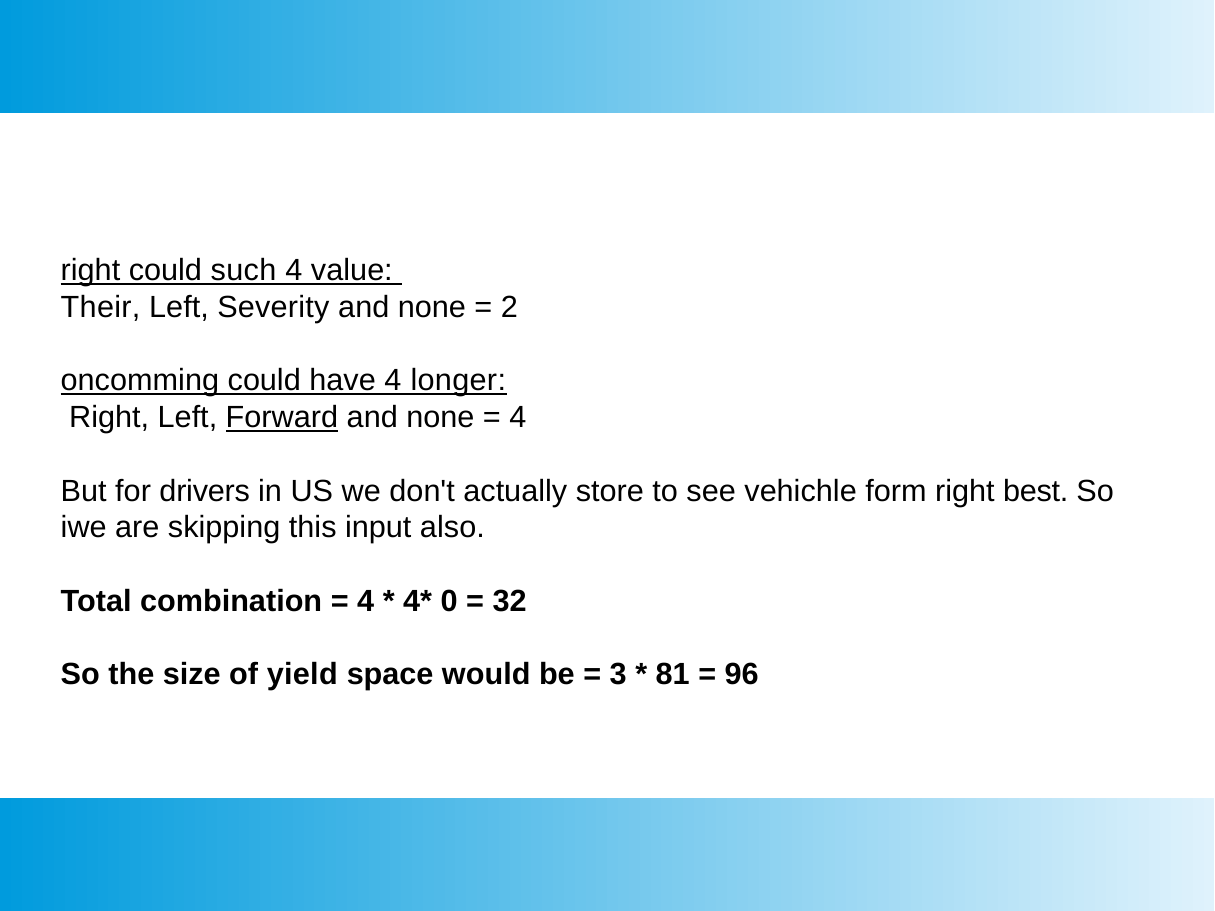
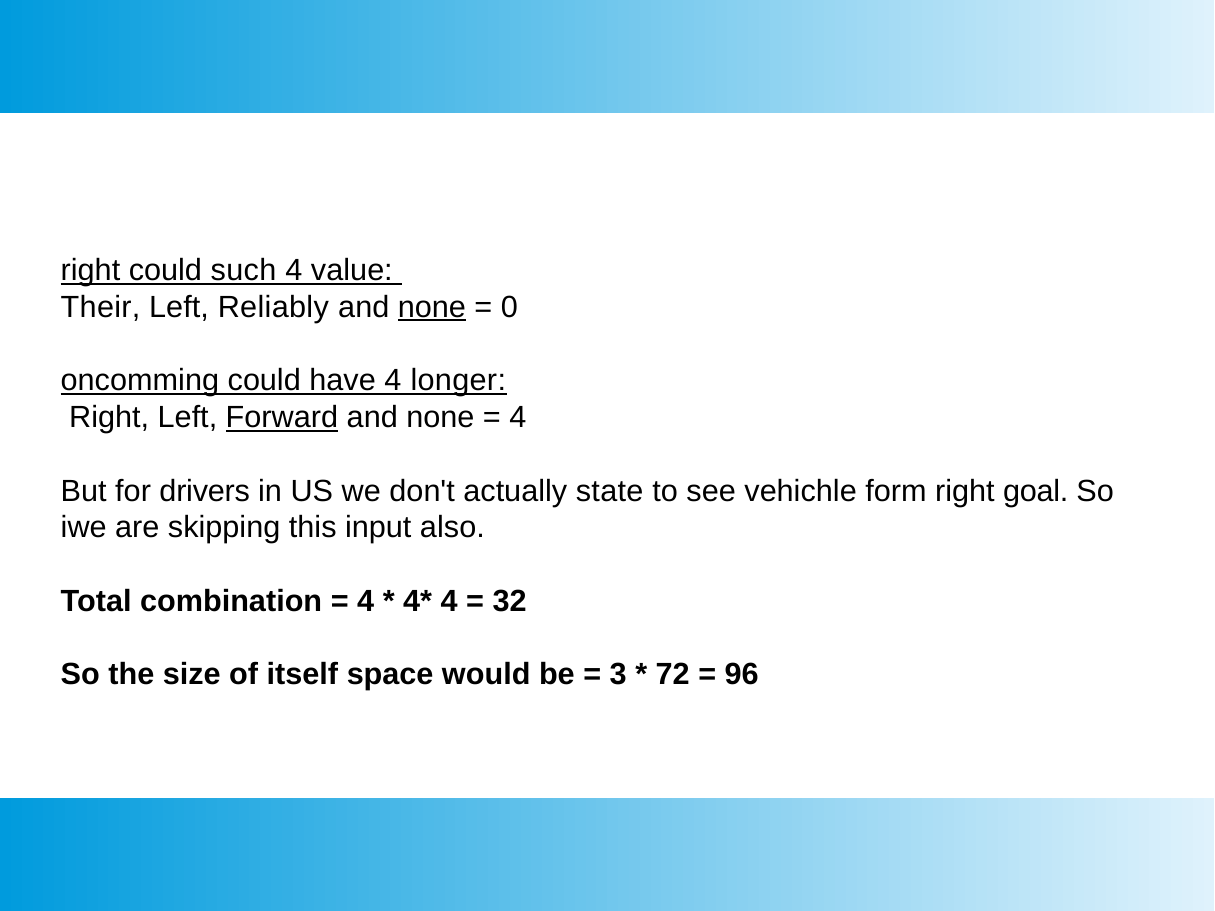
Severity: Severity -> Reliably
none at (432, 307) underline: none -> present
2: 2 -> 0
store: store -> state
best: best -> goal
0 at (449, 601): 0 -> 4
yield: yield -> itself
81: 81 -> 72
